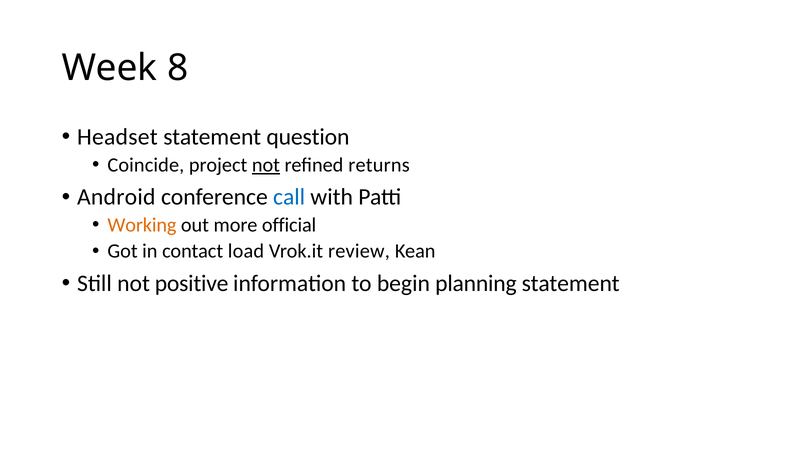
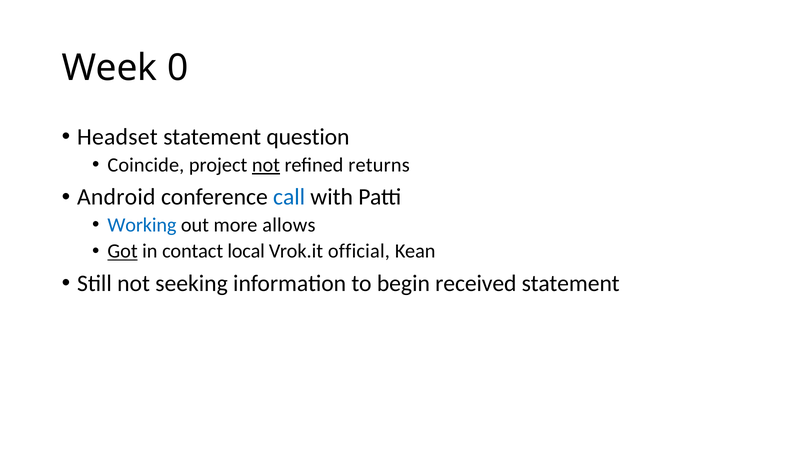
8: 8 -> 0
Working colour: orange -> blue
official: official -> allows
Got underline: none -> present
load: load -> local
review: review -> official
positive: positive -> seeking
planning: planning -> received
